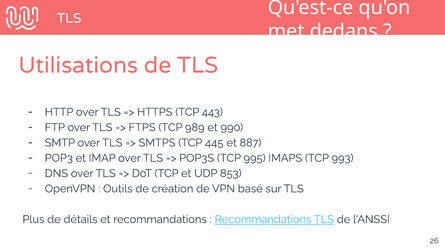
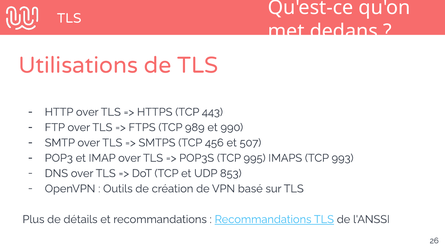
445: 445 -> 456
887: 887 -> 507
